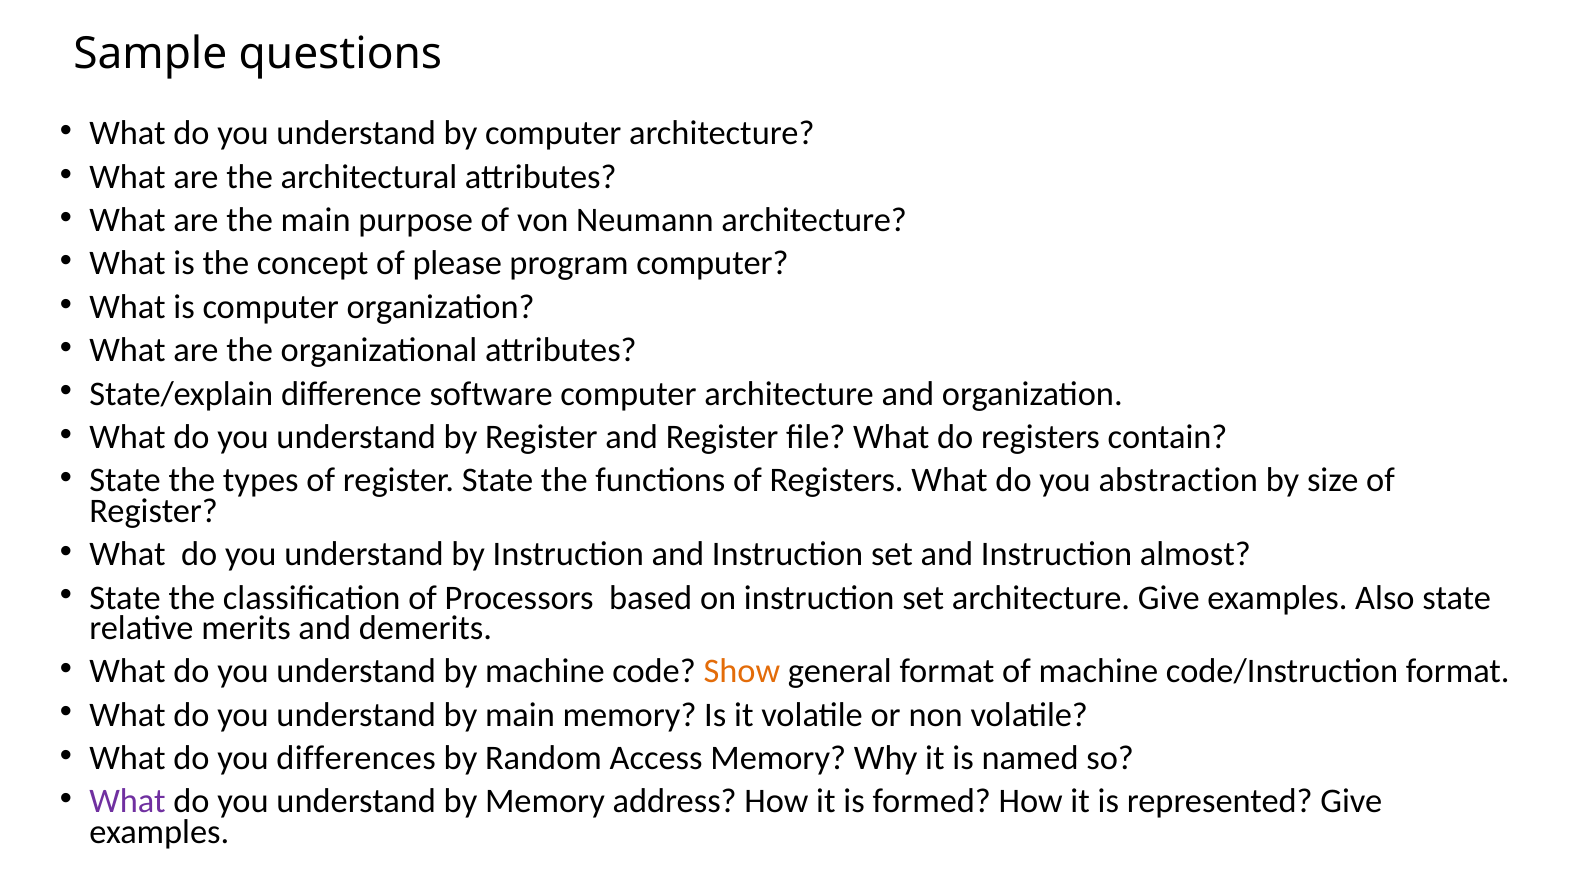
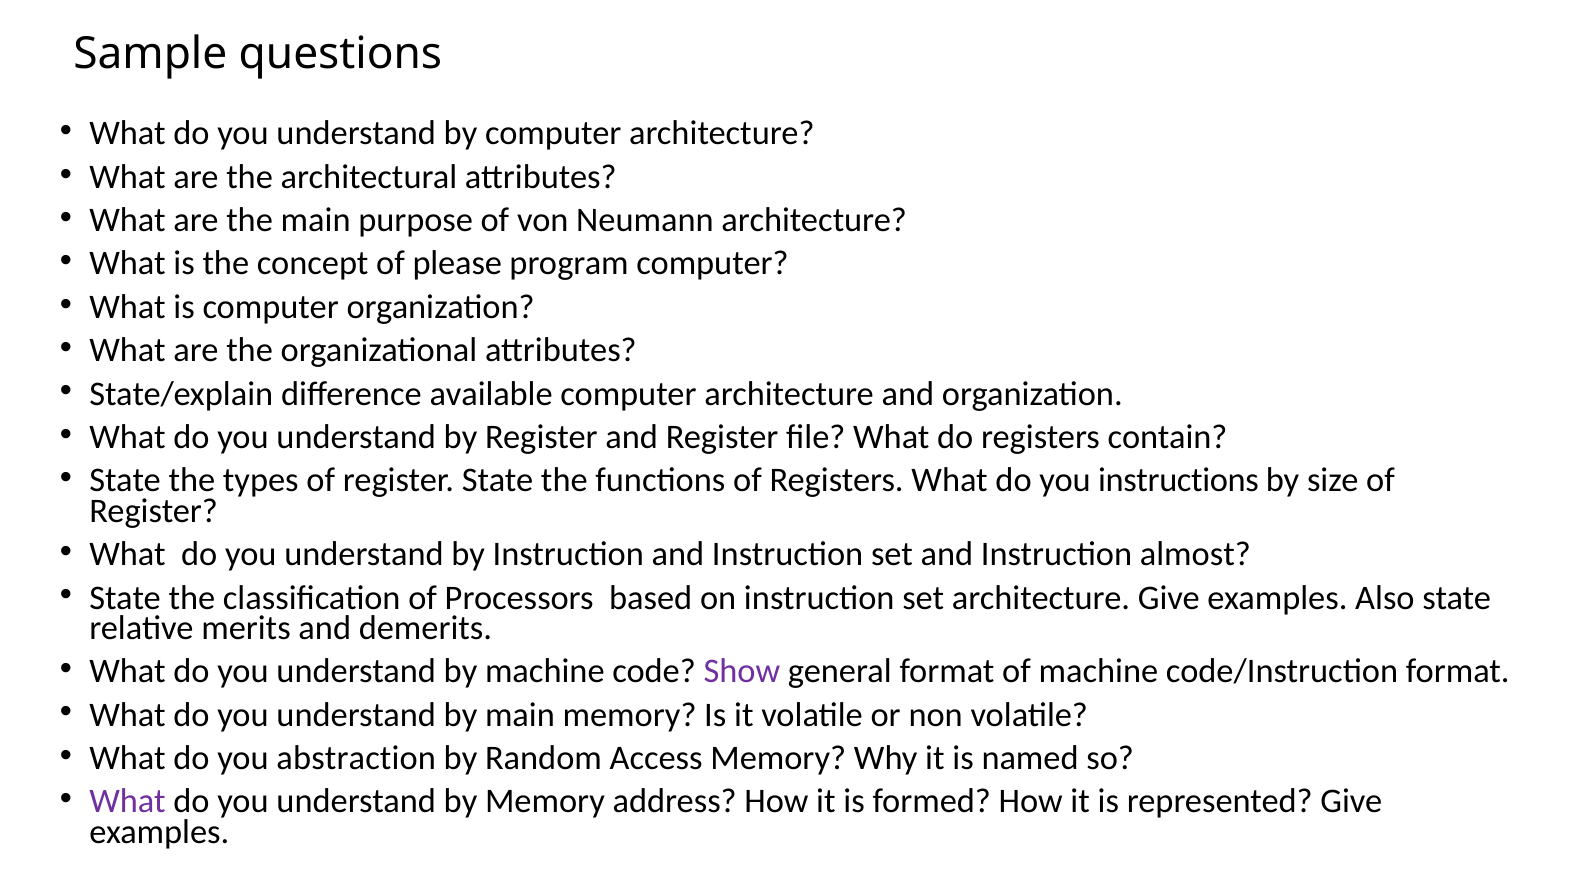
software: software -> available
abstraction: abstraction -> instructions
Show colour: orange -> purple
differences: differences -> abstraction
